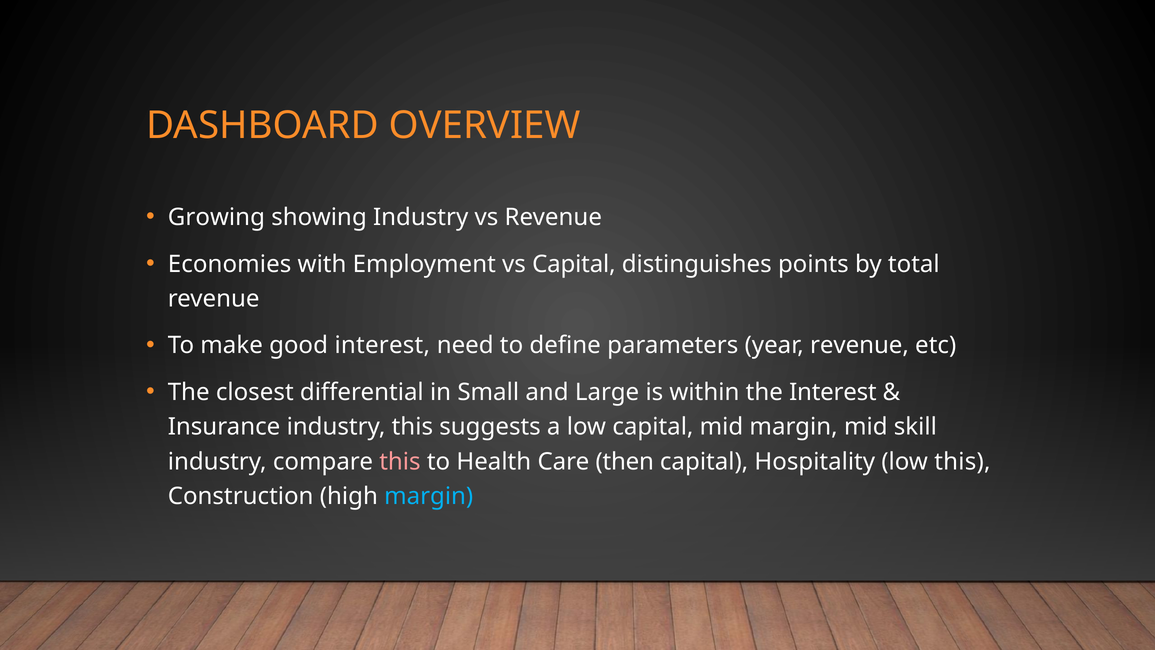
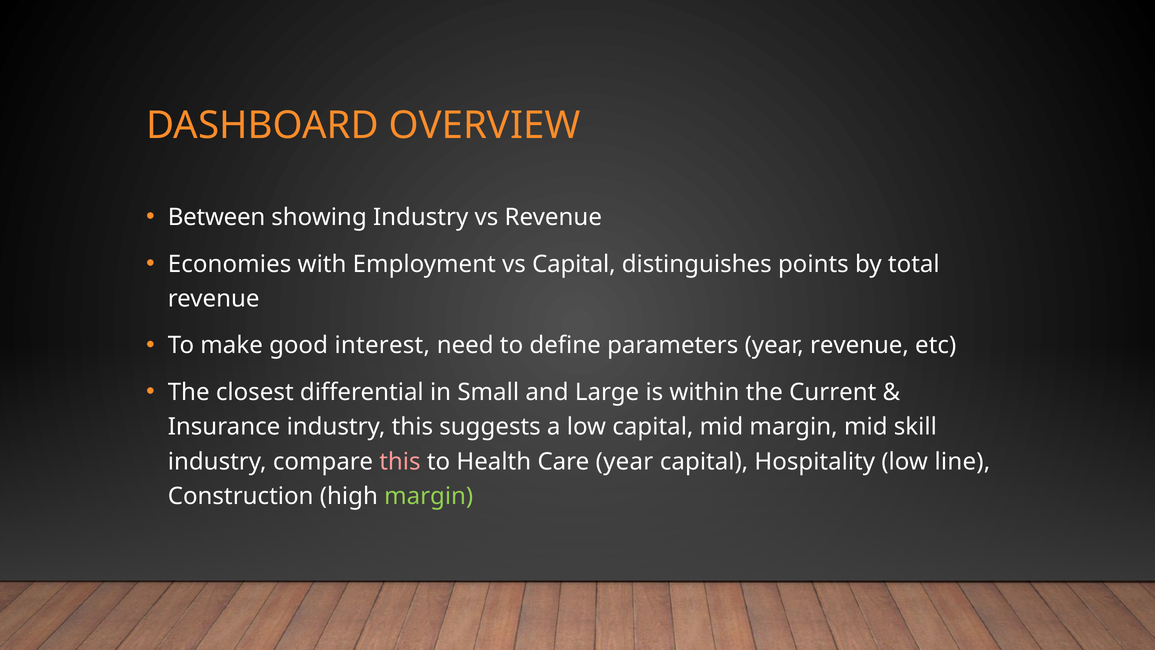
Growing: Growing -> Between
the Interest: Interest -> Current
Care then: then -> year
low this: this -> line
margin at (429, 496) colour: light blue -> light green
